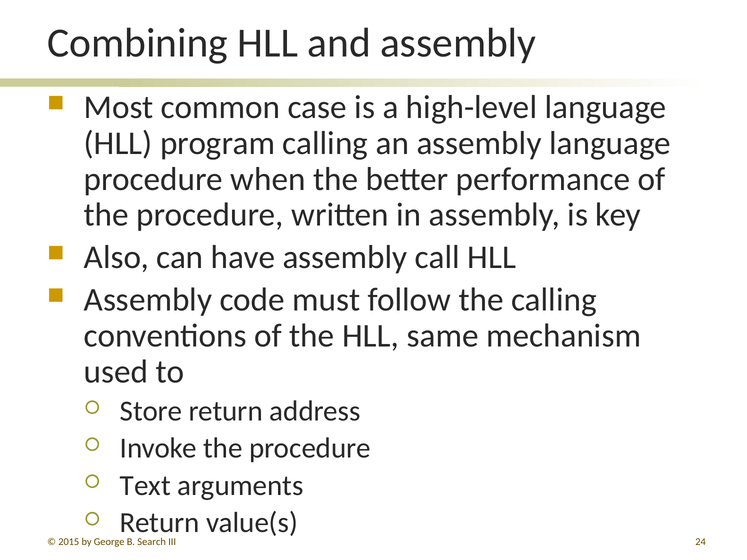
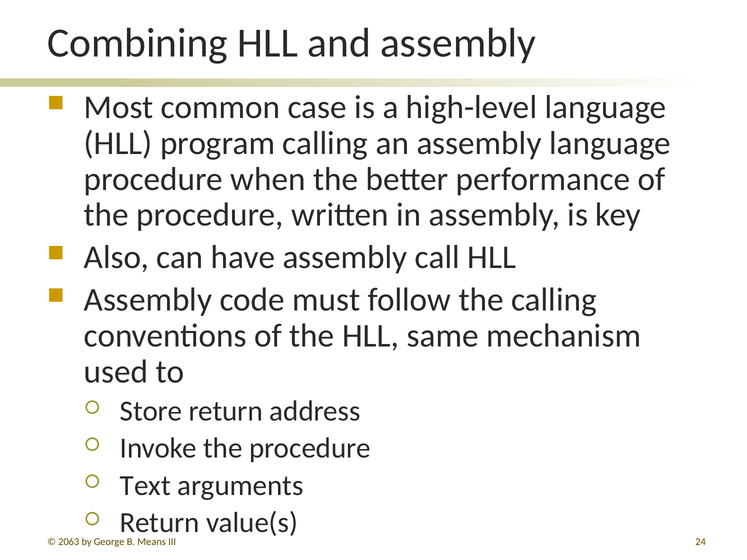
2015: 2015 -> 2063
Search: Search -> Means
